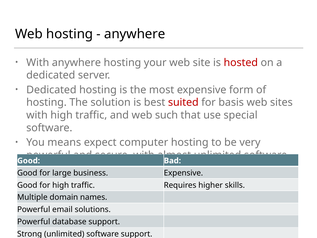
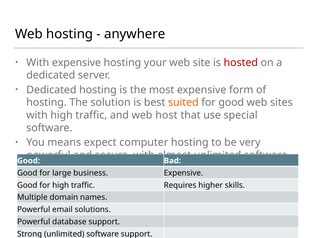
With anywhere: anywhere -> expensive
suited colour: red -> orange
for basis: basis -> good
such: such -> host
